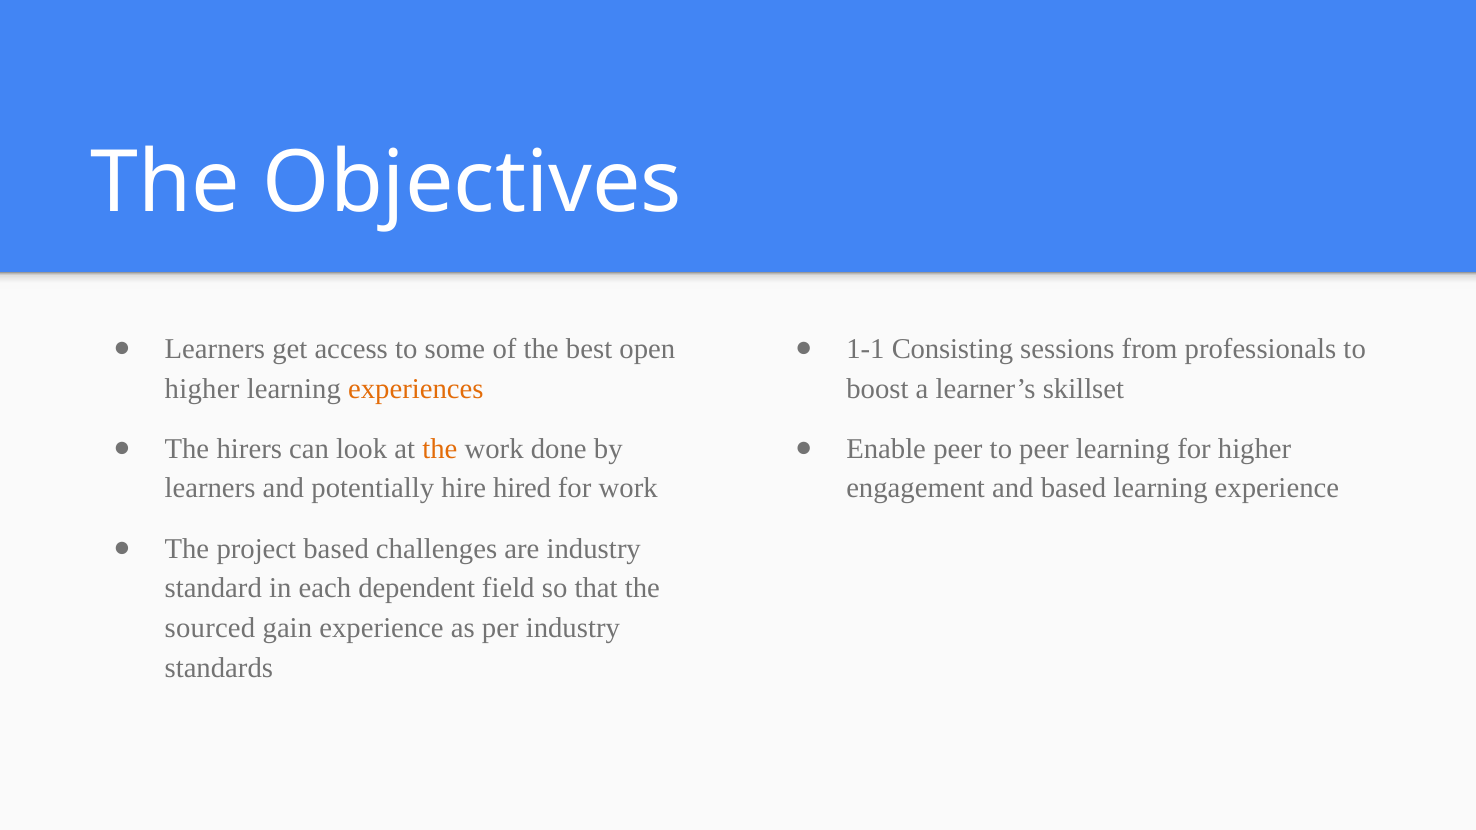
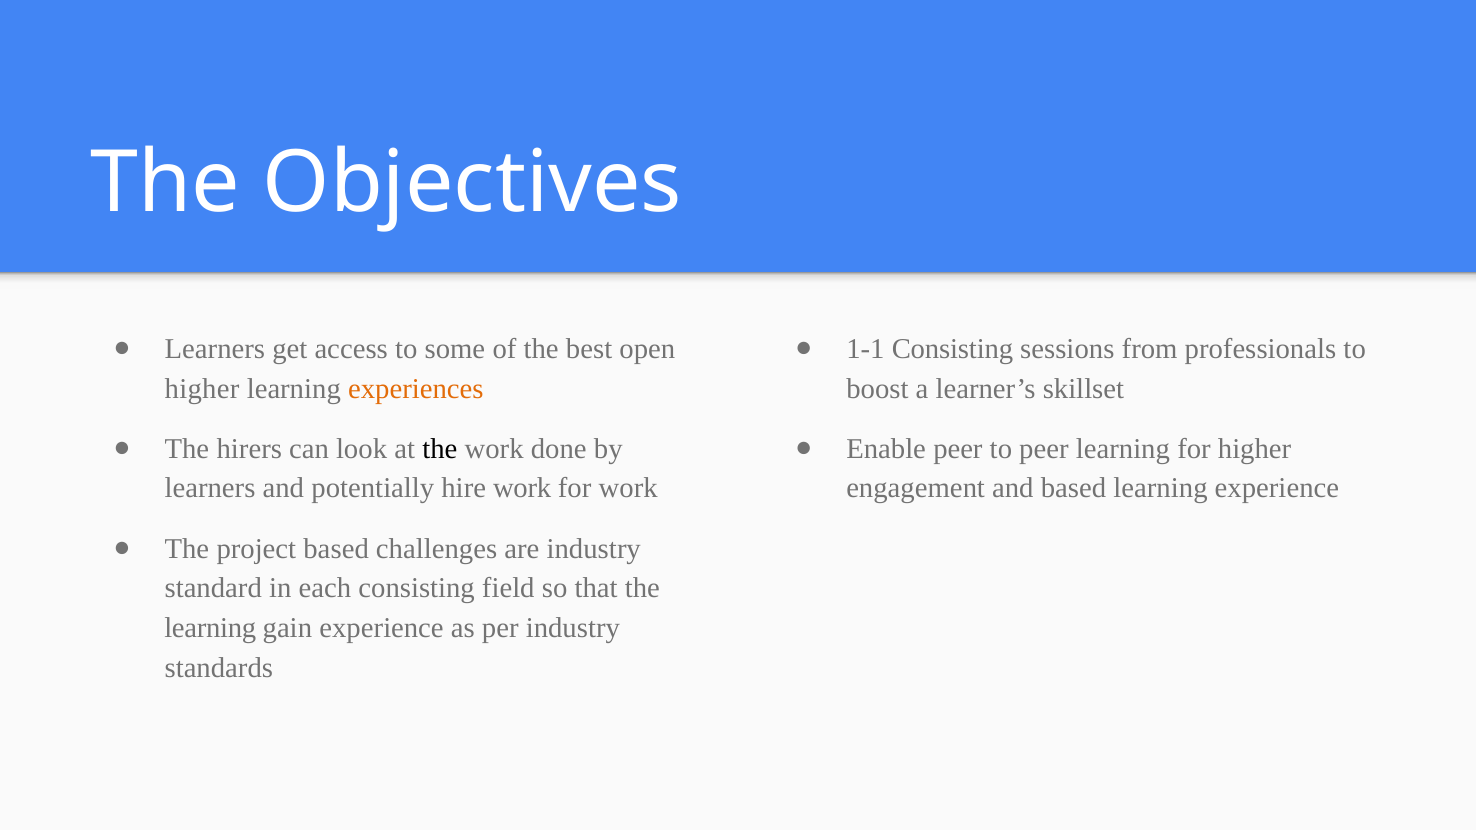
the at (440, 449) colour: orange -> black
hire hired: hired -> work
each dependent: dependent -> consisting
sourced at (210, 628): sourced -> learning
